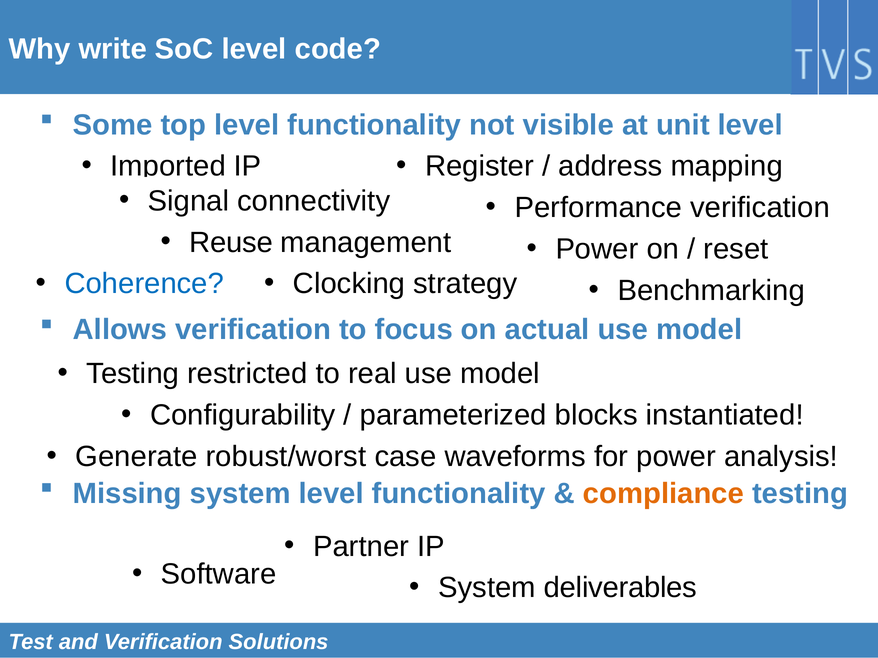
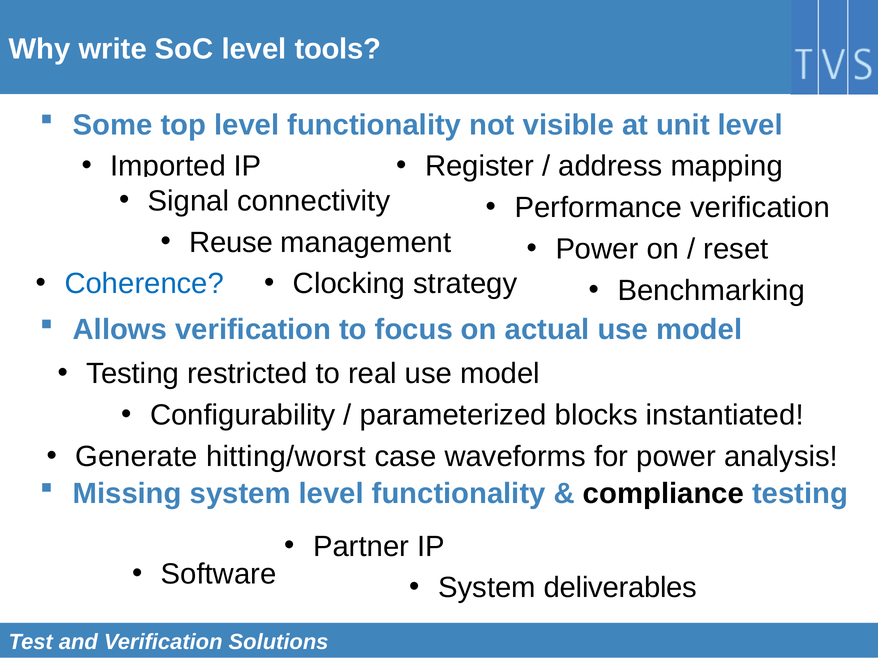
code: code -> tools
robust/worst: robust/worst -> hitting/worst
compliance colour: orange -> black
